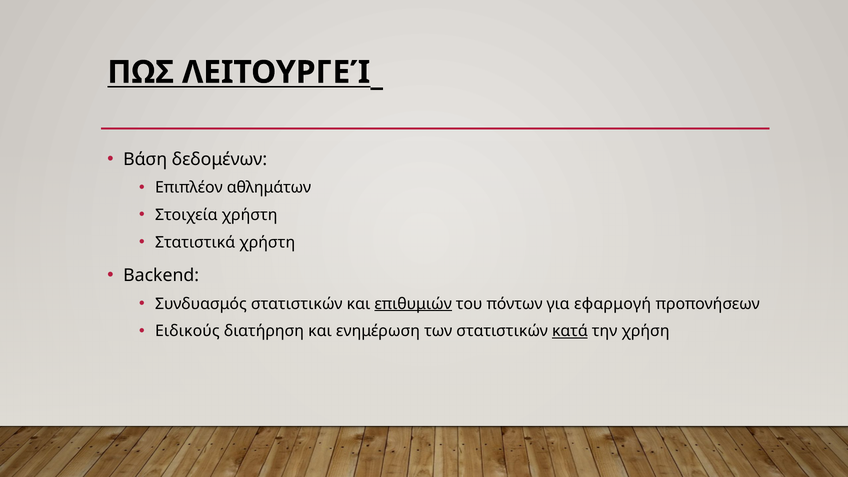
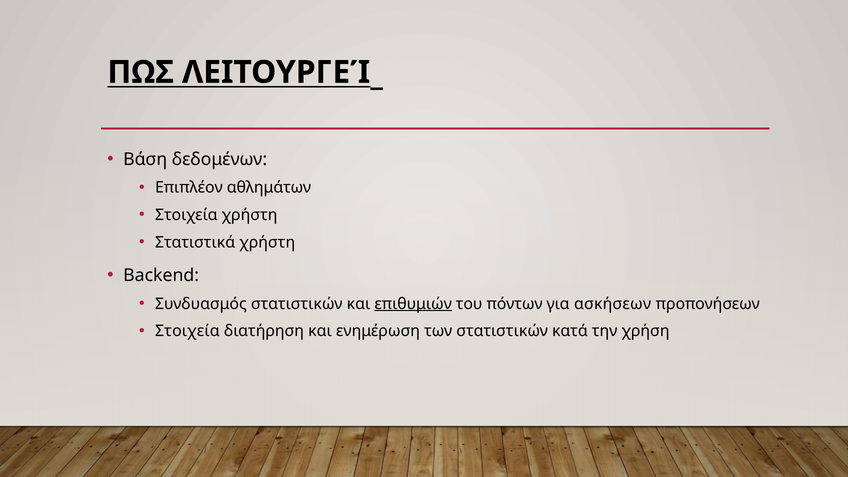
εφαρμογή: εφαρμογή -> ασκήσεων
Ειδικούς at (187, 331): Ειδικούς -> Στοιχεία
κατά underline: present -> none
